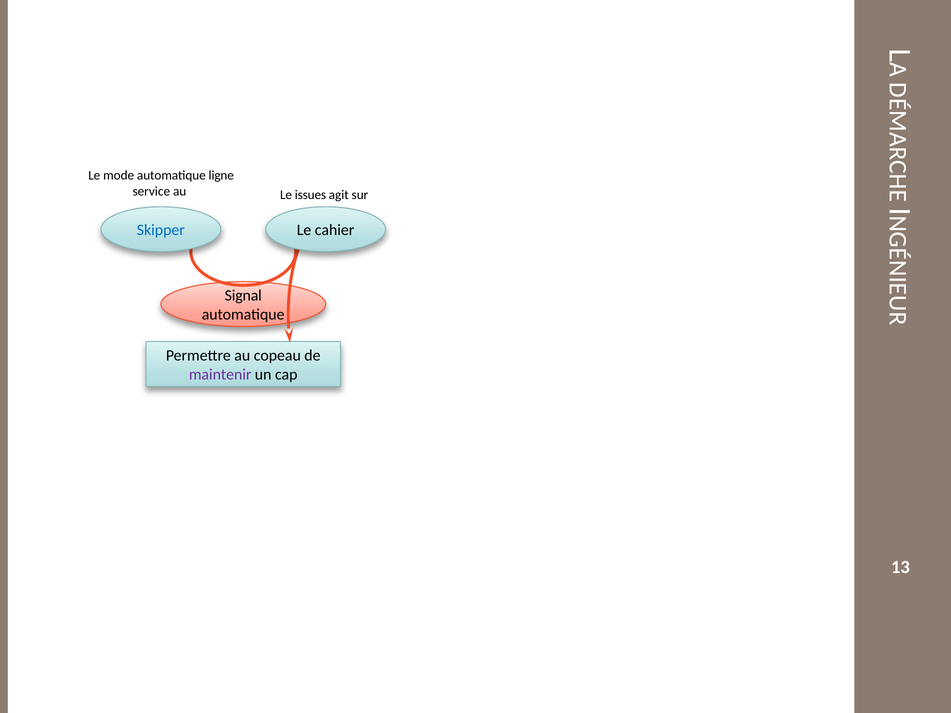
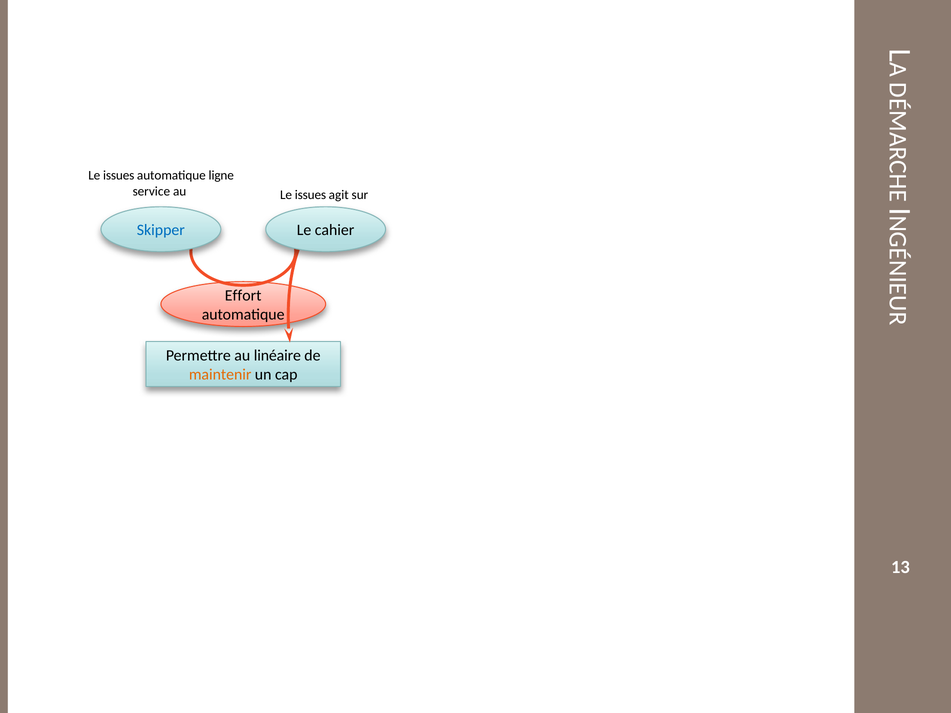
mode at (119, 175): mode -> issues
Signal: Signal -> Effort
copeau: copeau -> linéaire
maintenir colour: purple -> orange
